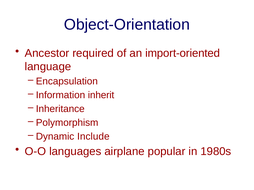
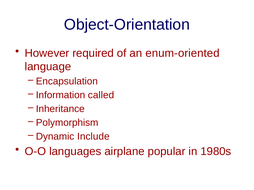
Ancestor: Ancestor -> However
import-oriented: import-oriented -> enum-oriented
inherit: inherit -> called
